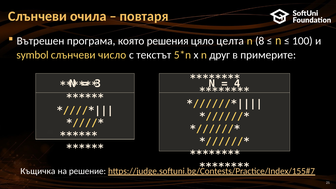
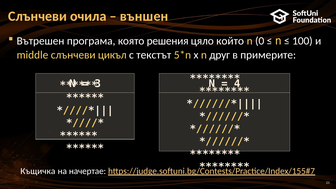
повтаря: повтаря -> външен
целта: целта -> който
8: 8 -> 0
symbol: symbol -> middle
число: число -> цикъл
решение: решение -> начертае
